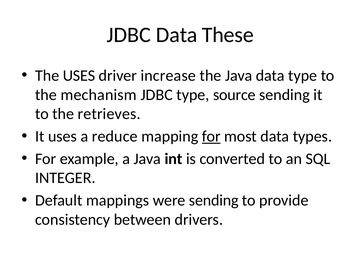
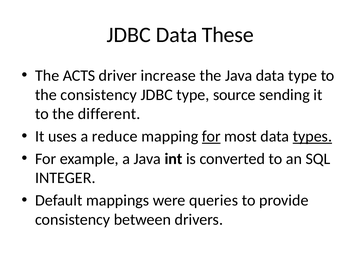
The USES: USES -> ACTS
the mechanism: mechanism -> consistency
retrieves: retrieves -> different
types underline: none -> present
were sending: sending -> queries
